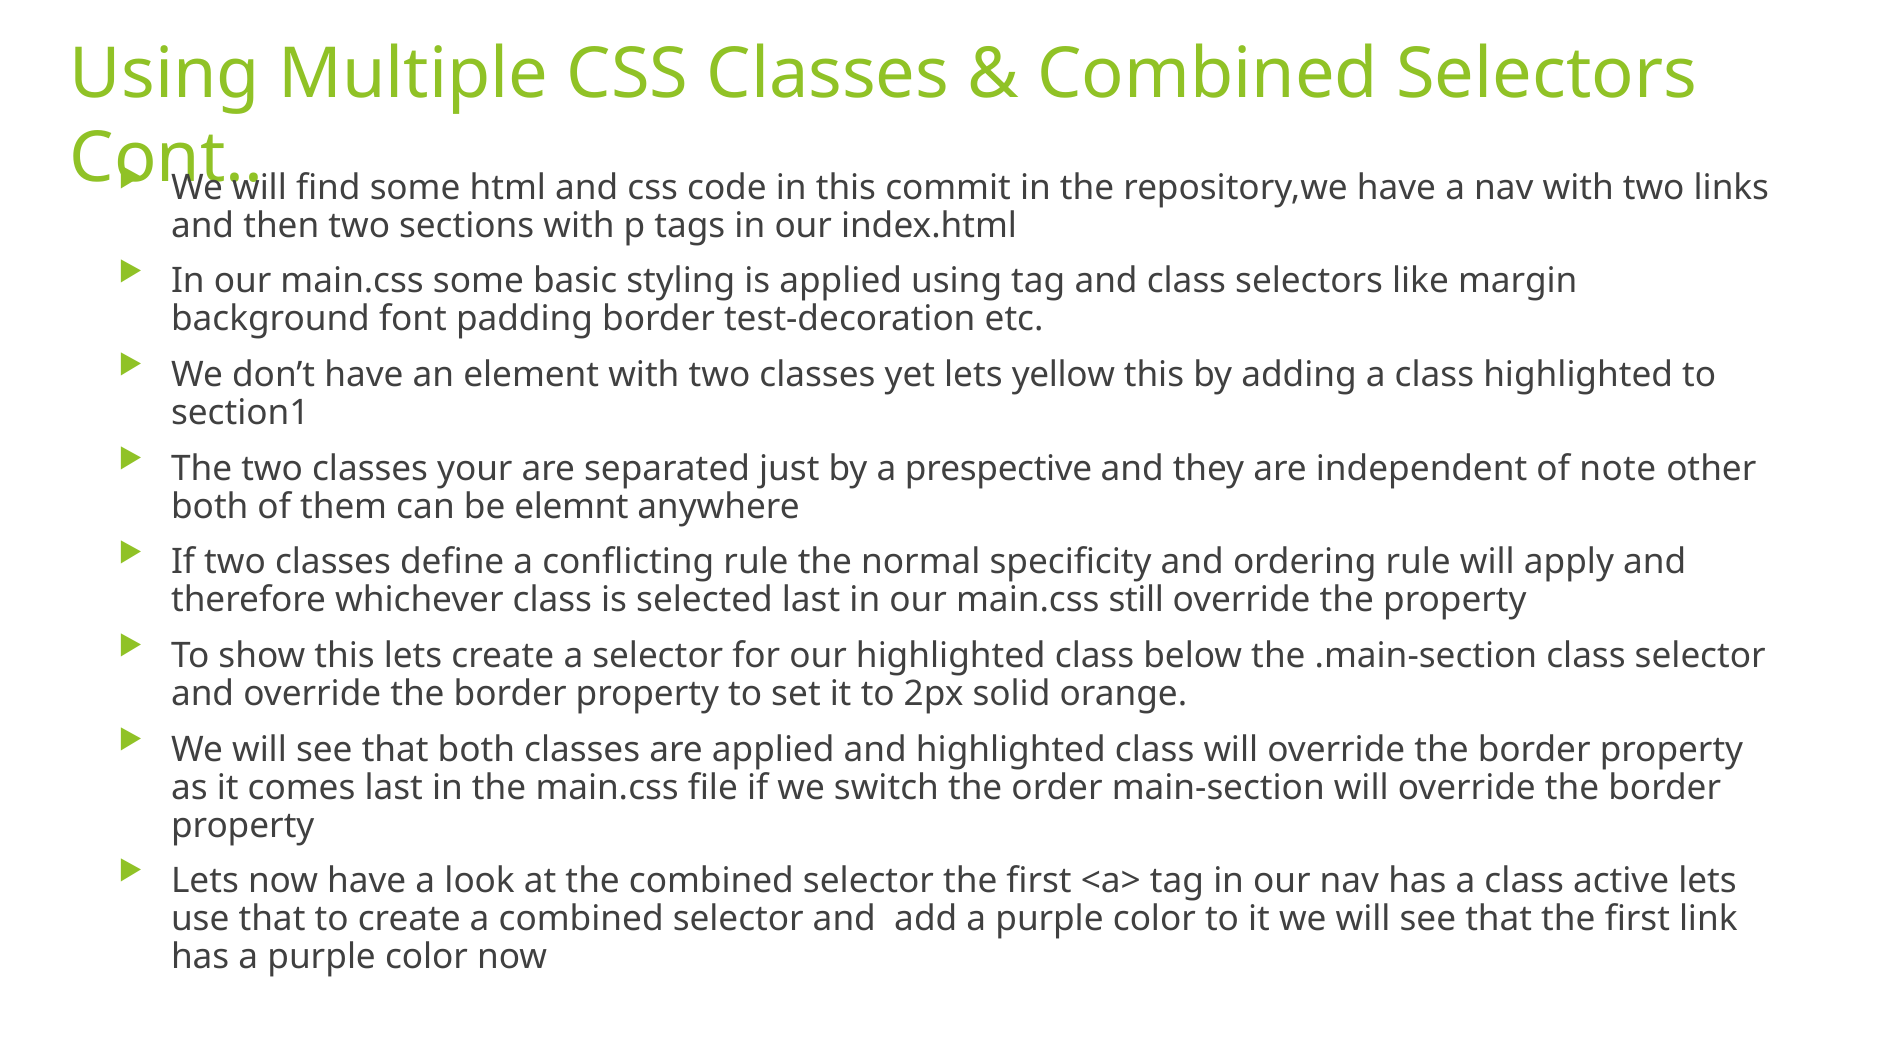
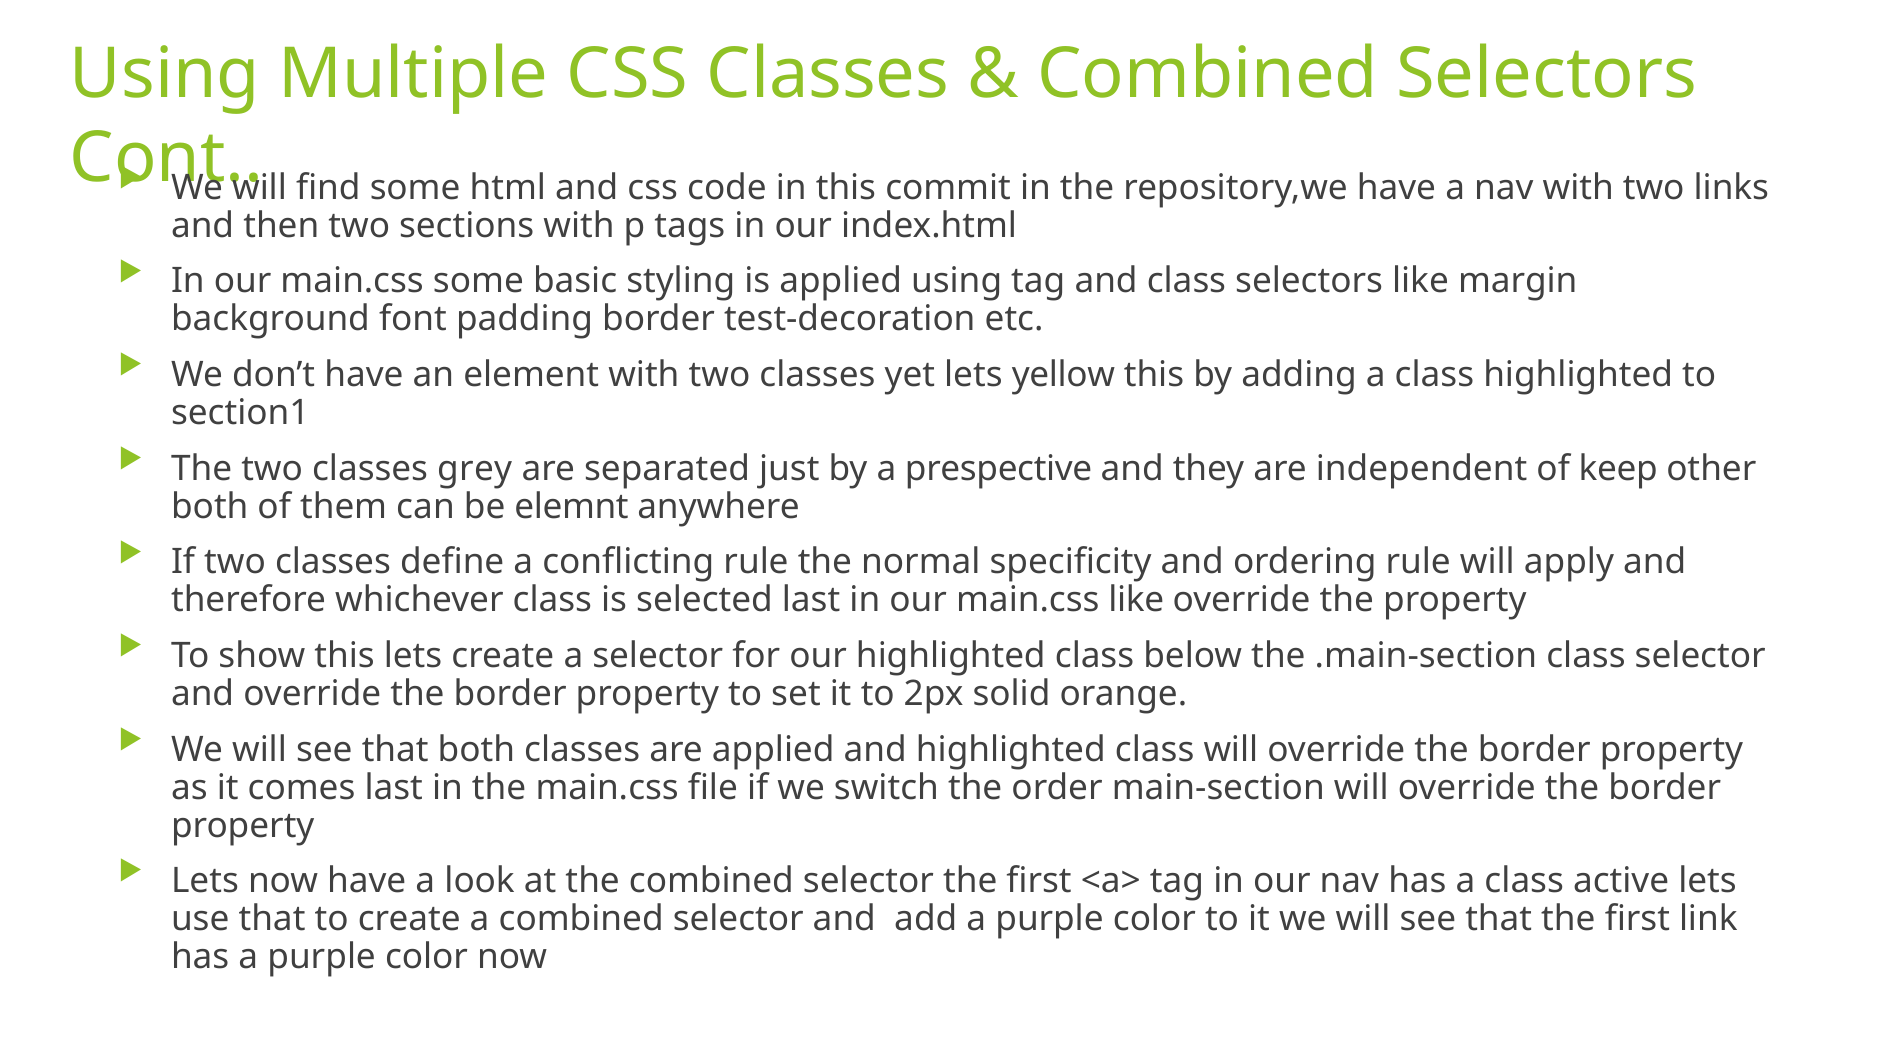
your: your -> grey
note: note -> keep
main.css still: still -> like
